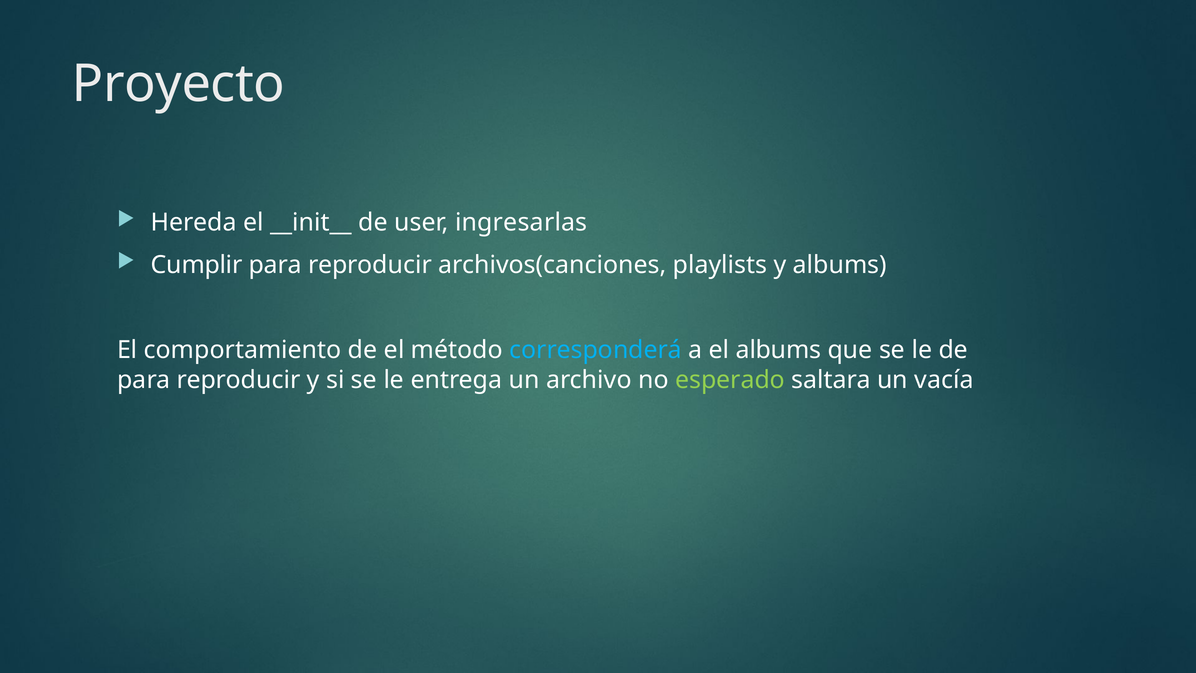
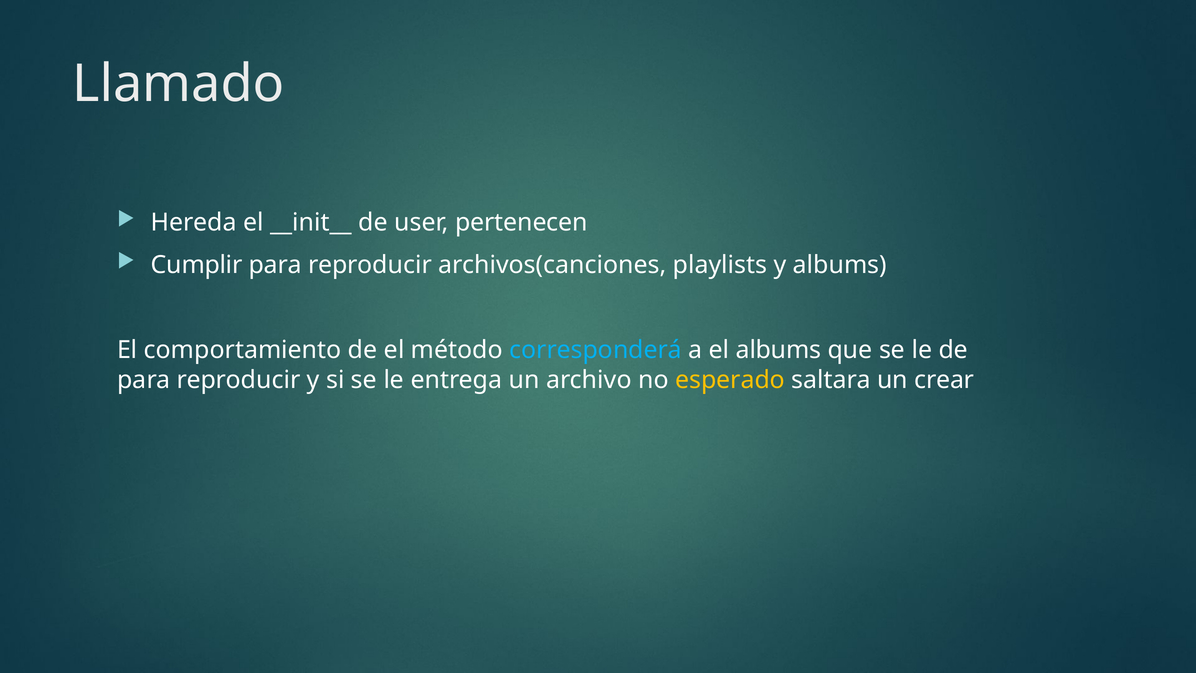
Proyecto: Proyecto -> Llamado
ingresarlas: ingresarlas -> pertenecen
esperado colour: light green -> yellow
vacía: vacía -> crear
